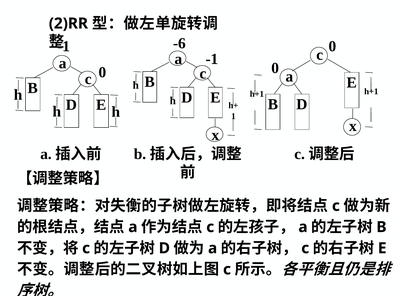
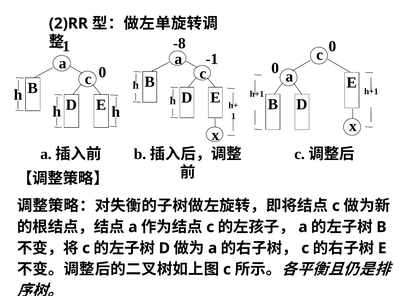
-6: -6 -> -8
